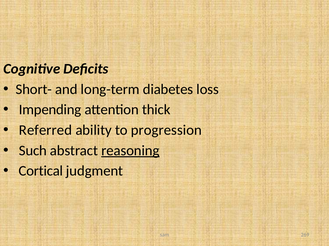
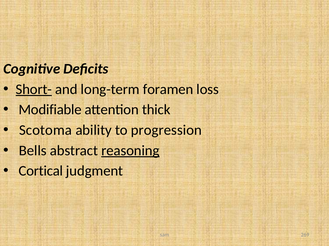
Short- underline: none -> present
diabetes: diabetes -> foramen
Impending: Impending -> Modifiable
Referred: Referred -> Scotoma
Such: Such -> Bells
